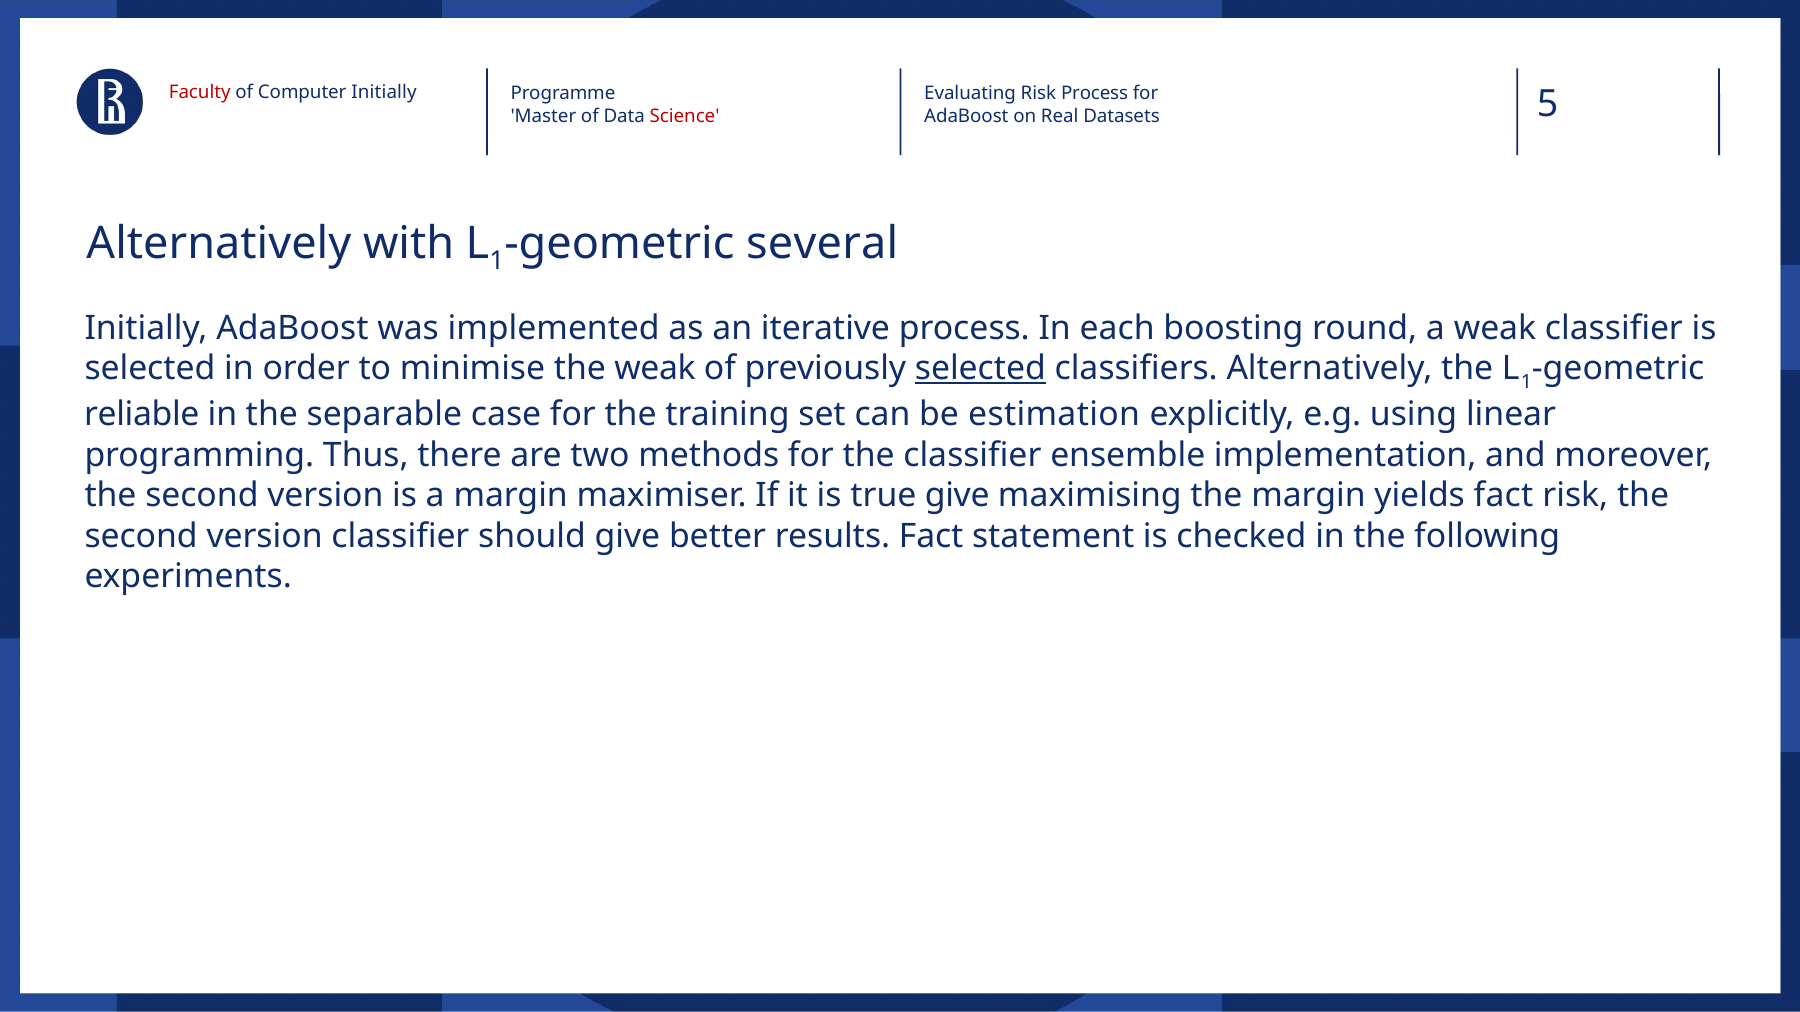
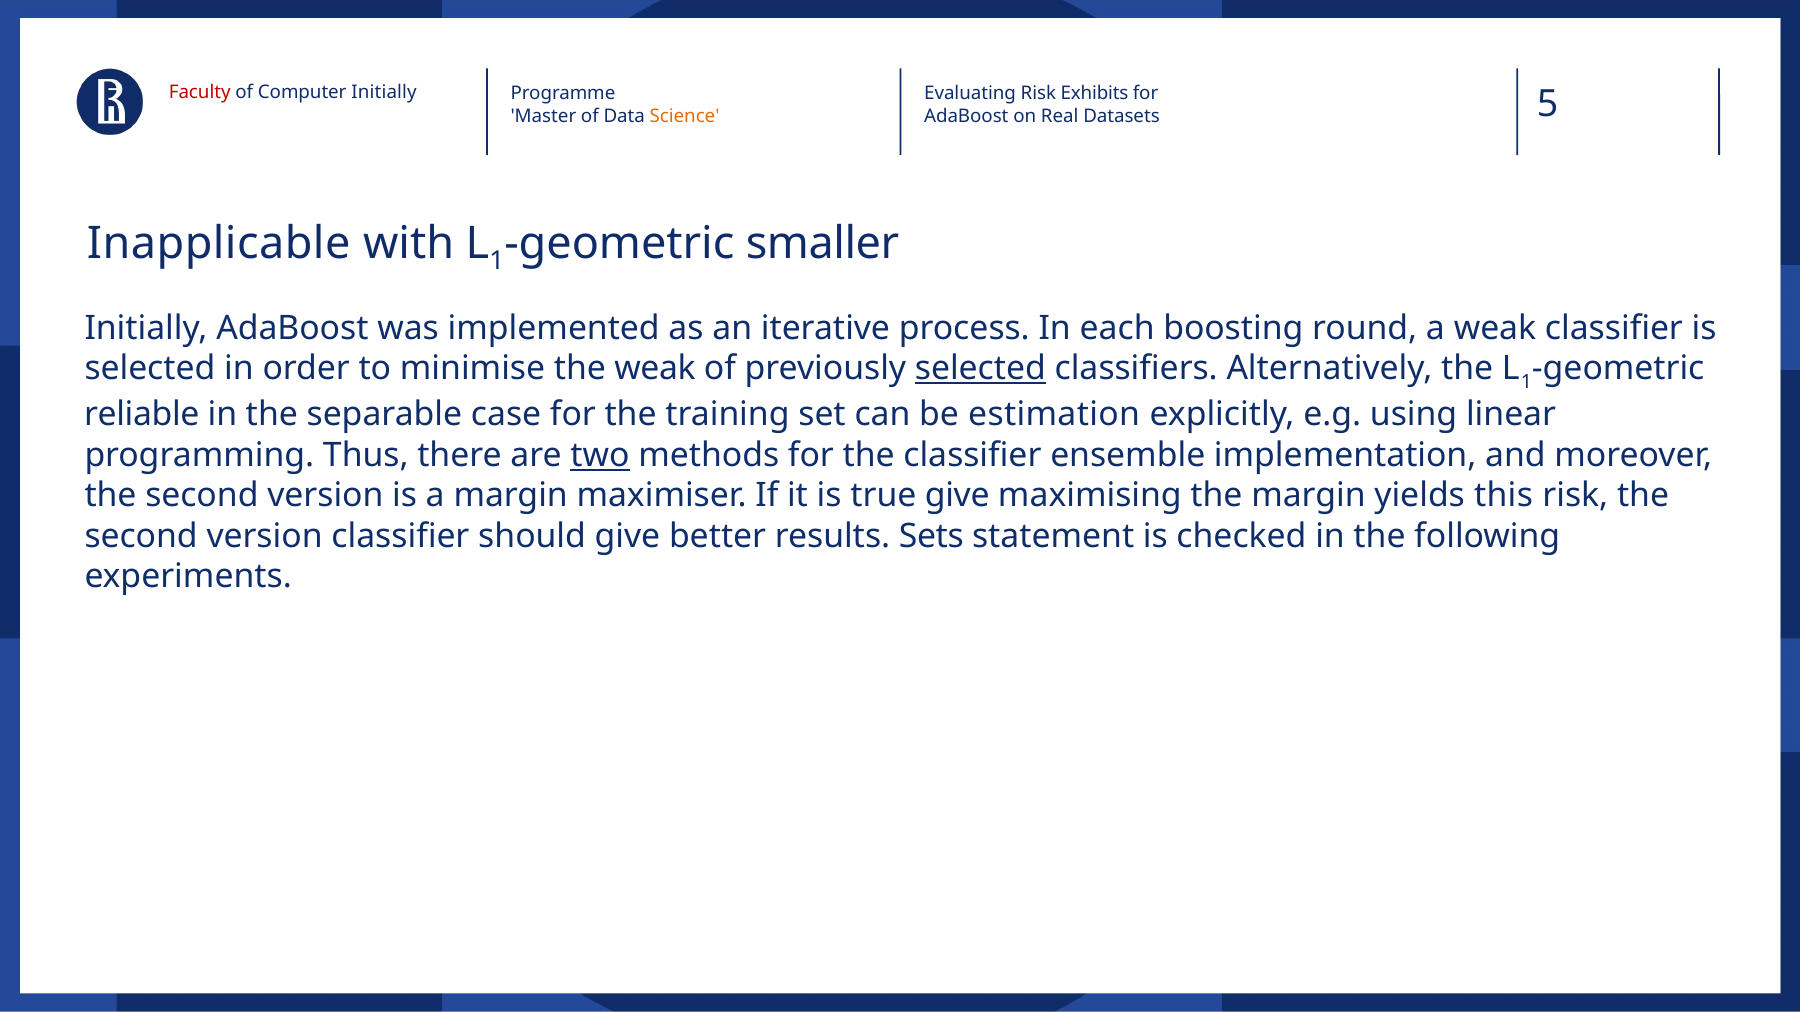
Risk Process: Process -> Exhibits
Science colour: red -> orange
Alternatively at (219, 244): Alternatively -> Inapplicable
several: several -> smaller
two underline: none -> present
yields fact: fact -> this
results Fact: Fact -> Sets
